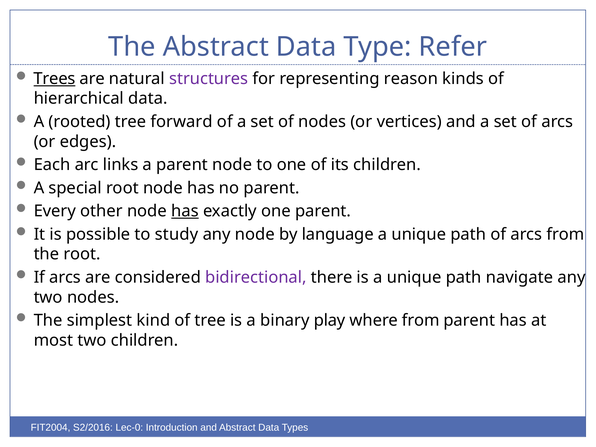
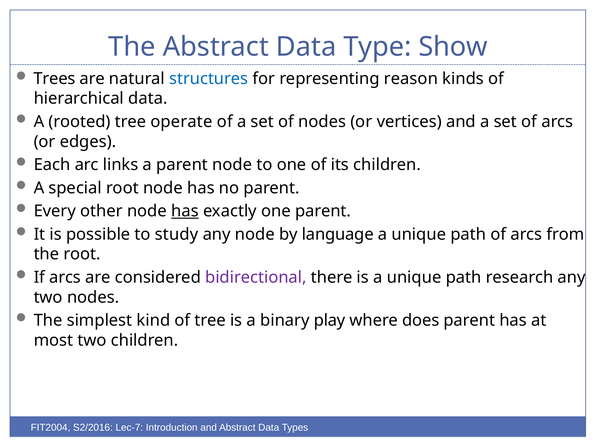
Refer: Refer -> Show
Trees underline: present -> none
structures colour: purple -> blue
forward: forward -> operate
navigate: navigate -> research
where from: from -> does
Lec-0: Lec-0 -> Lec-7
